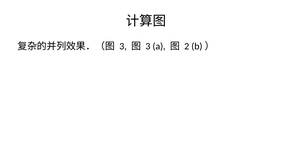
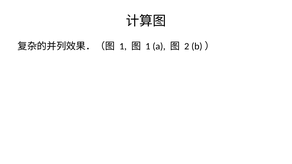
3 at (123, 46): 3 -> 1
3 at (148, 46): 3 -> 1
